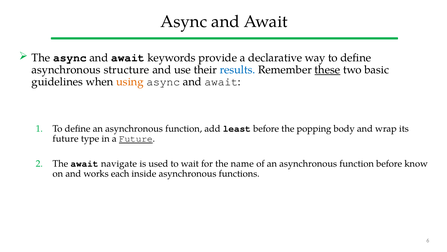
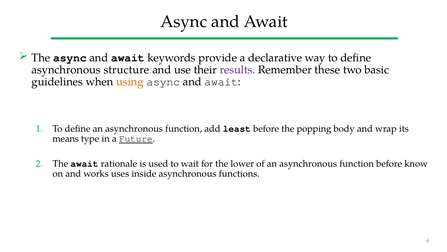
results colour: blue -> purple
these underline: present -> none
future at (66, 139): future -> means
navigate: navigate -> rationale
name: name -> lower
each: each -> uses
